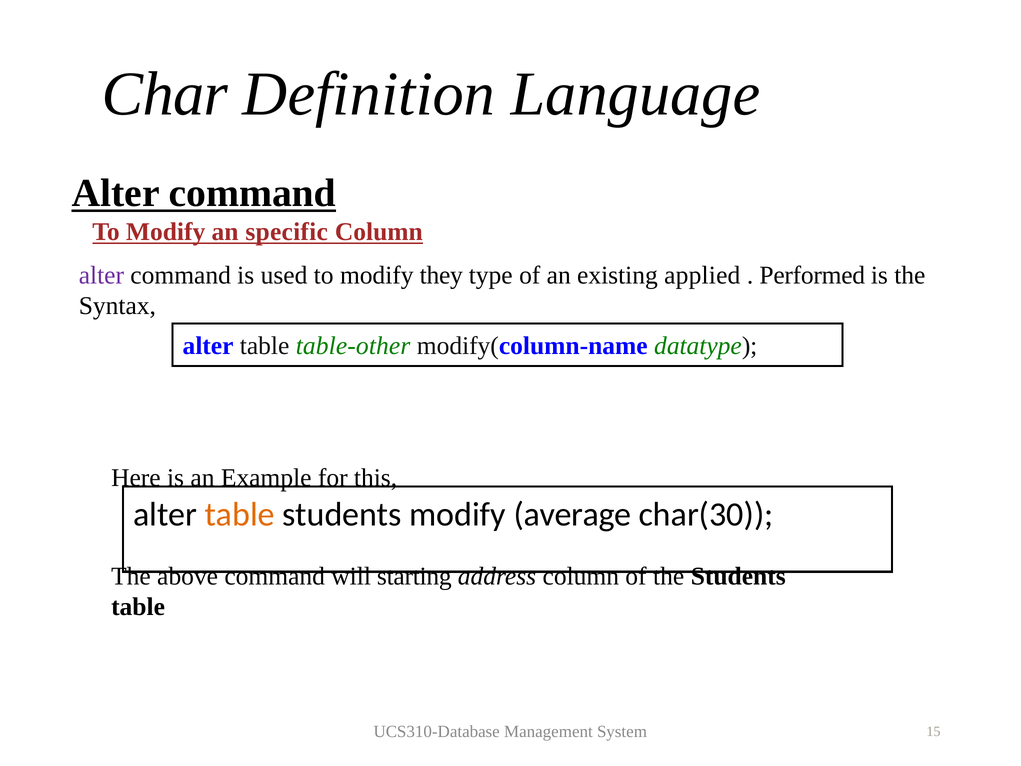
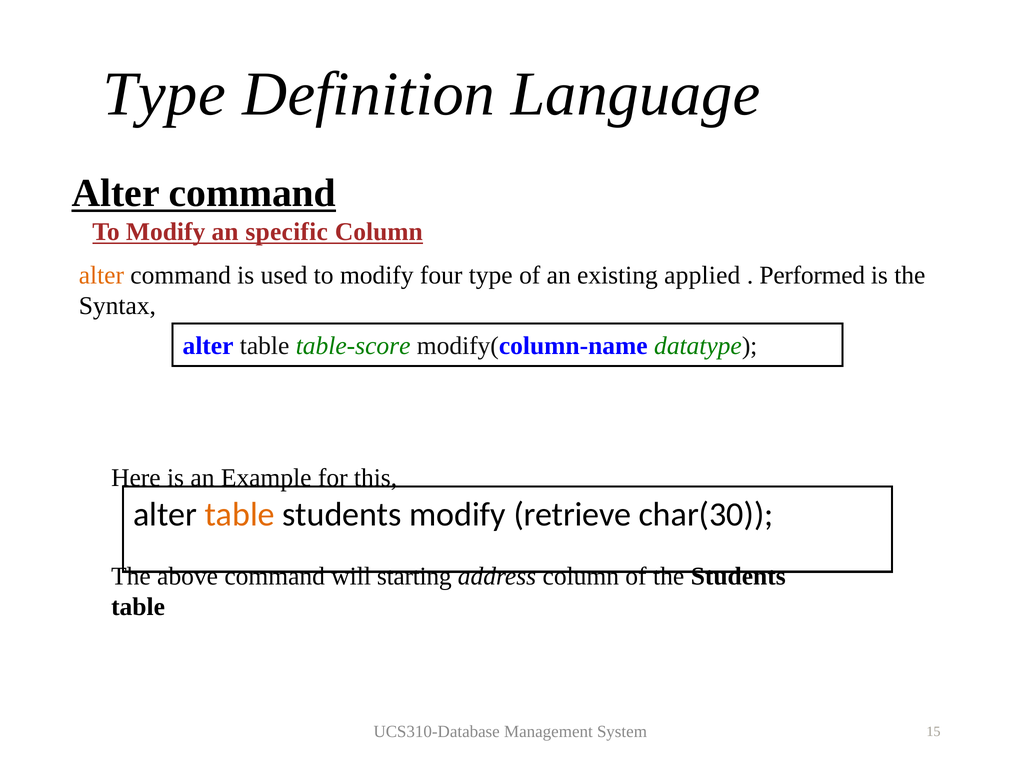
Char at (165, 94): Char -> Type
alter at (101, 275) colour: purple -> orange
they: they -> four
table-other: table-other -> table-score
average: average -> retrieve
